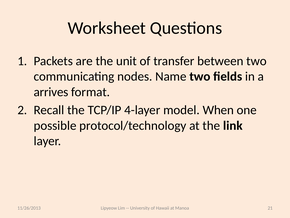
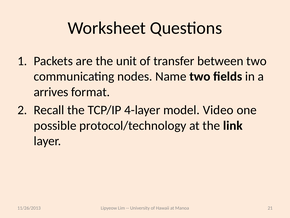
When: When -> Video
